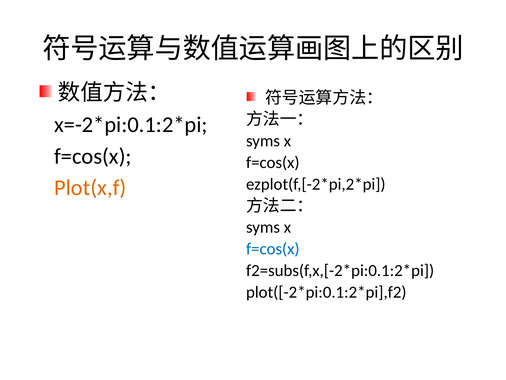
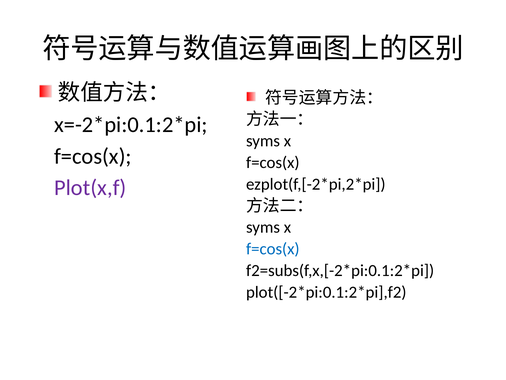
Plot(x,f colour: orange -> purple
